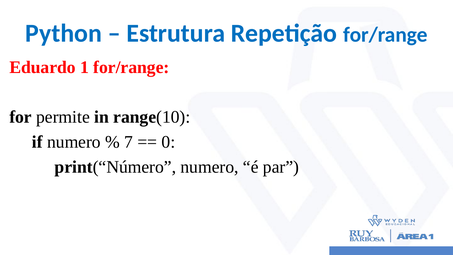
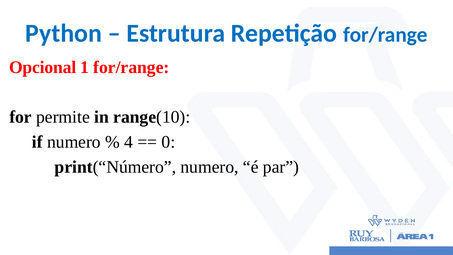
Eduardo: Eduardo -> Opcional
7: 7 -> 4
